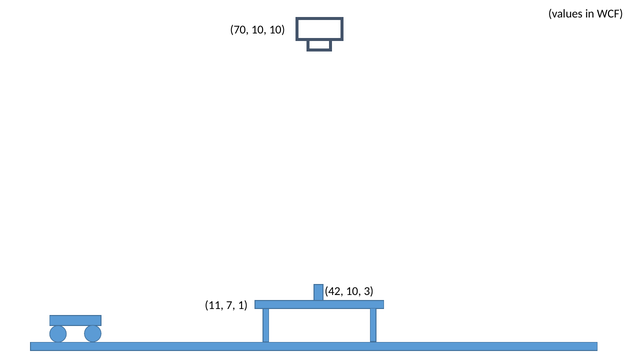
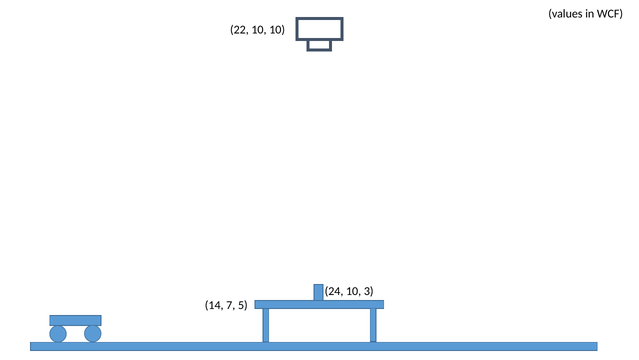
70: 70 -> 22
42: 42 -> 24
11: 11 -> 14
1: 1 -> 5
